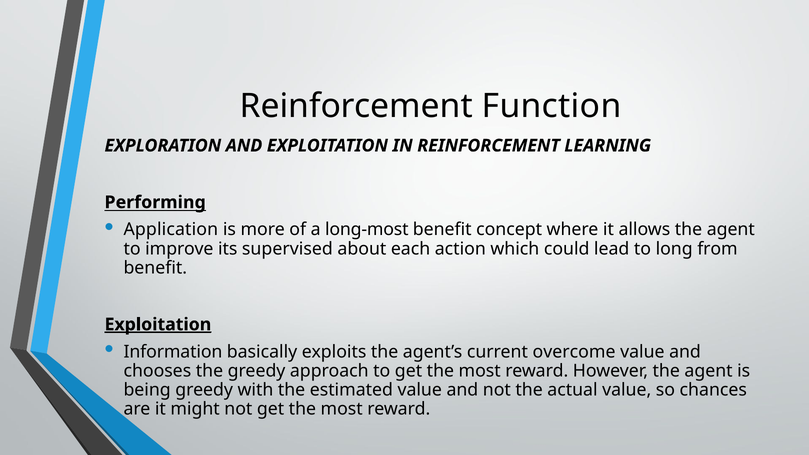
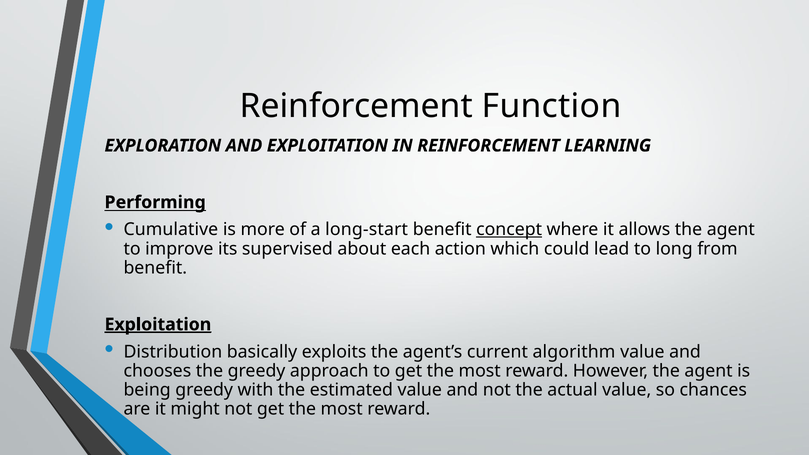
Application: Application -> Cumulative
long-most: long-most -> long-start
concept underline: none -> present
Information: Information -> Distribution
overcome: overcome -> algorithm
